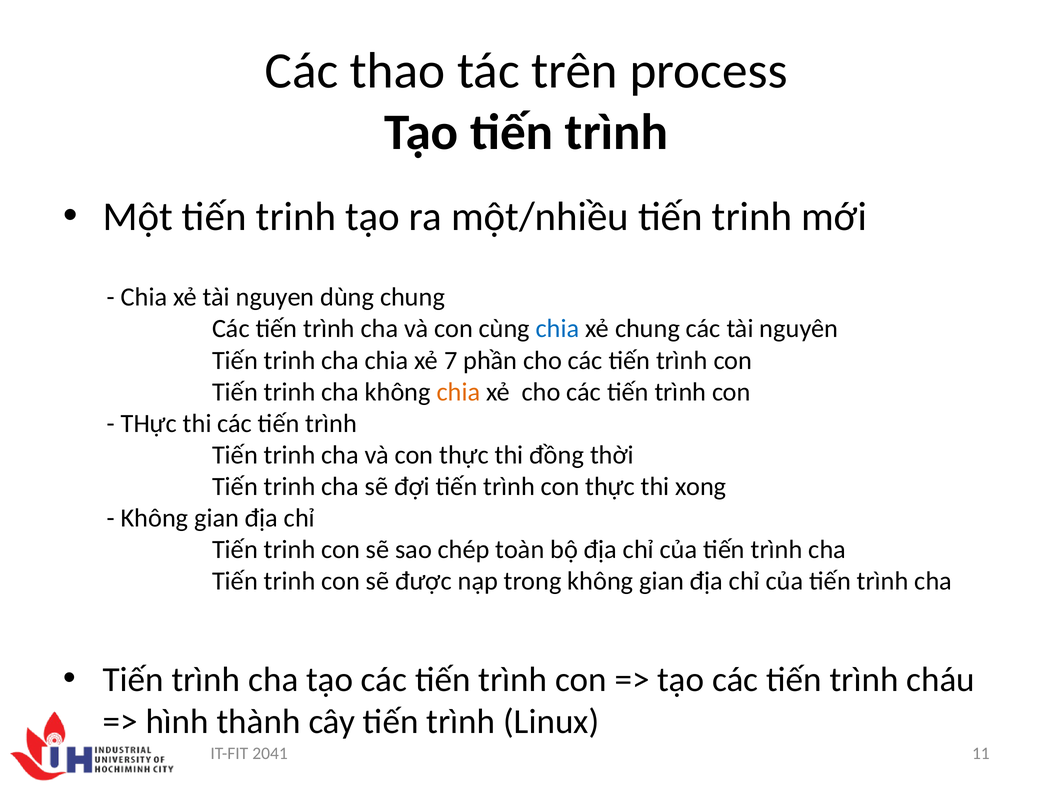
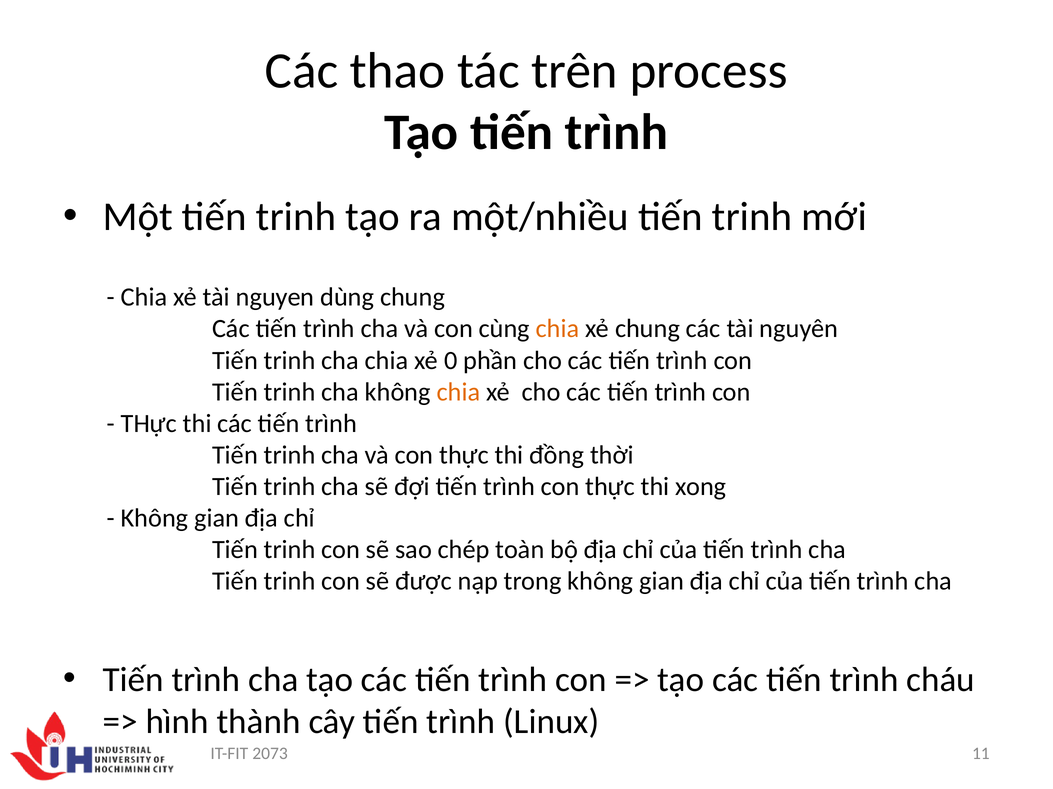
chia at (558, 329) colour: blue -> orange
7: 7 -> 0
2041: 2041 -> 2073
